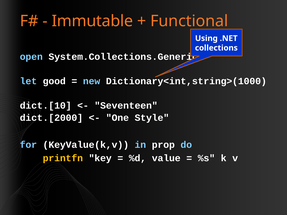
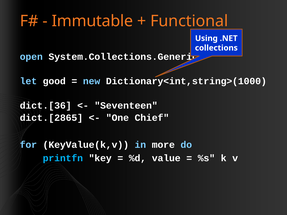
dict.[10: dict.[10 -> dict.[36
dict.[2000: dict.[2000 -> dict.[2865
Style: Style -> Chief
prop: prop -> more
printfn colour: yellow -> light blue
